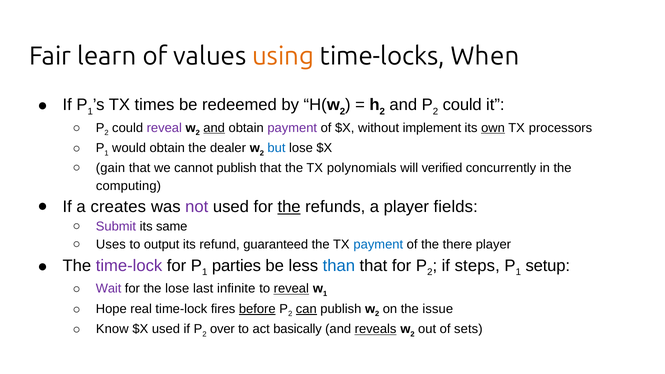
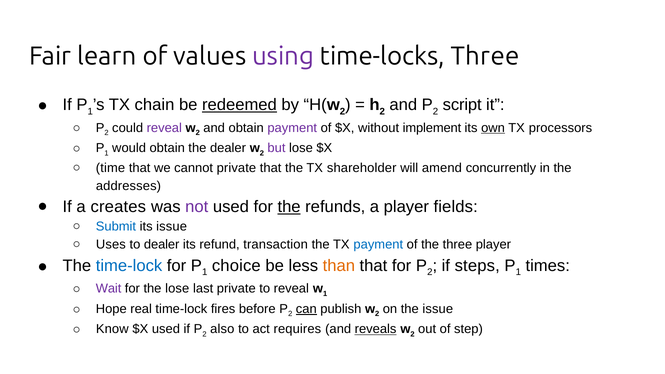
using colour: orange -> purple
time-locks When: When -> Three
times: times -> chain
redeemed underline: none -> present
could at (462, 105): could -> script
and at (214, 128) underline: present -> none
but colour: blue -> purple
gain: gain -> time
cannot publish: publish -> private
polynomials: polynomials -> shareholder
verified: verified -> amend
computing: computing -> addresses
Submit colour: purple -> blue
its same: same -> issue
to output: output -> dealer
guaranteed: guaranteed -> transaction
the there: there -> three
time-lock at (129, 266) colour: purple -> blue
parties: parties -> choice
than colour: blue -> orange
setup: setup -> times
last infinite: infinite -> private
reveal at (291, 289) underline: present -> none
before underline: present -> none
over: over -> also
basically: basically -> requires
sets: sets -> step
